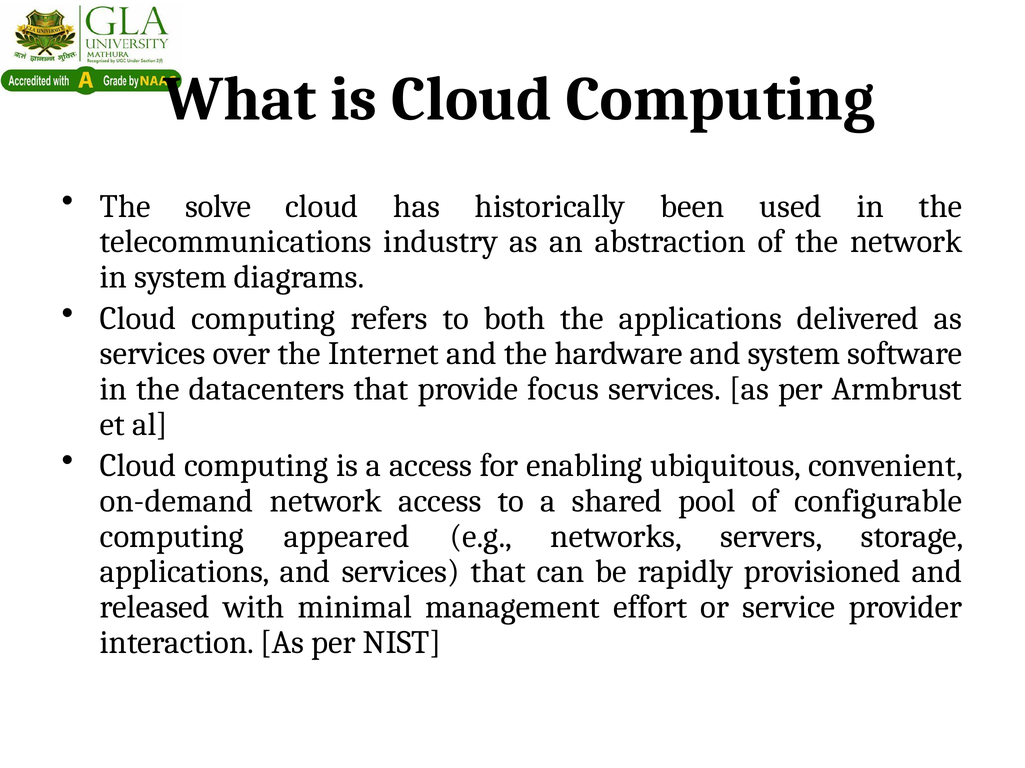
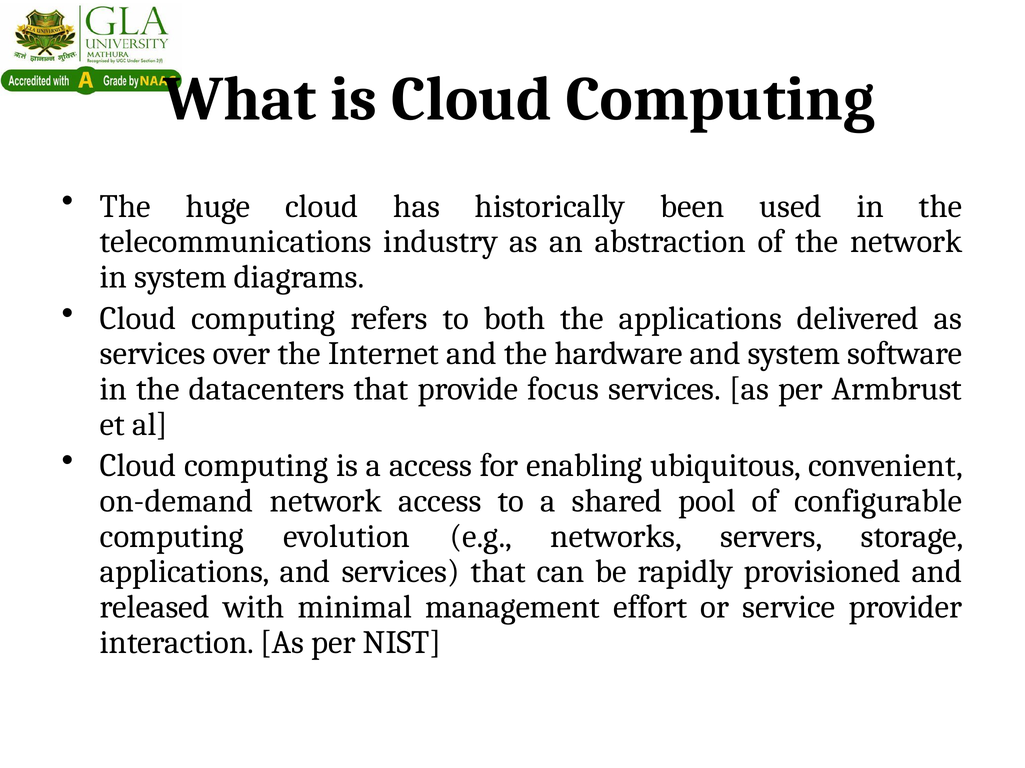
solve: solve -> huge
appeared: appeared -> evolution
